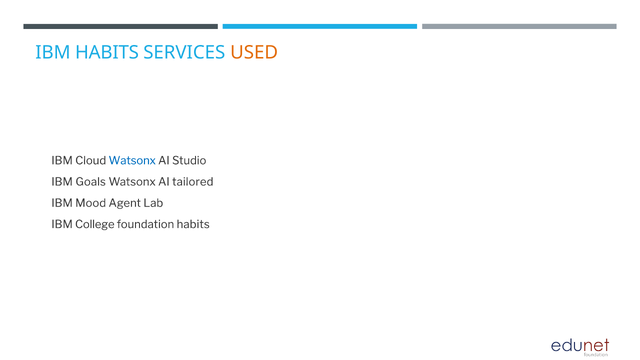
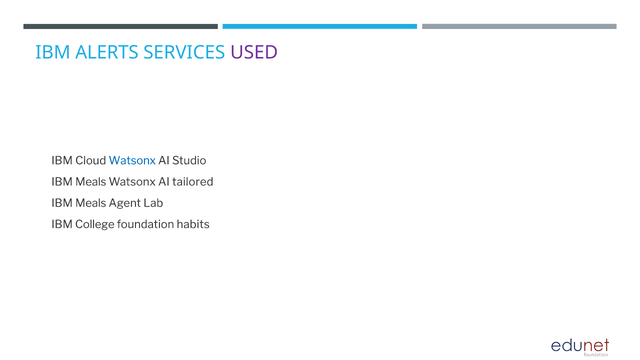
IBM HABITS: HABITS -> ALERTS
USED colour: orange -> purple
Goals at (91, 182): Goals -> Meals
Mood at (91, 203): Mood -> Meals
